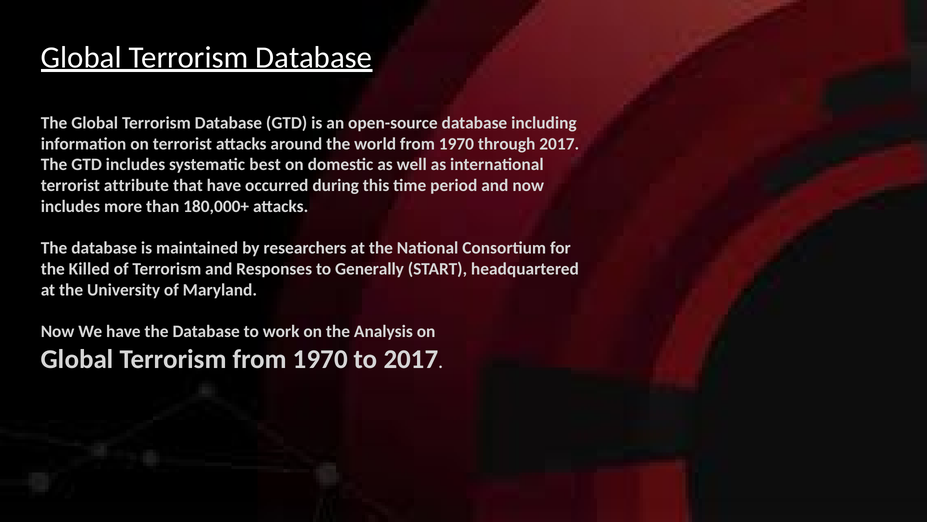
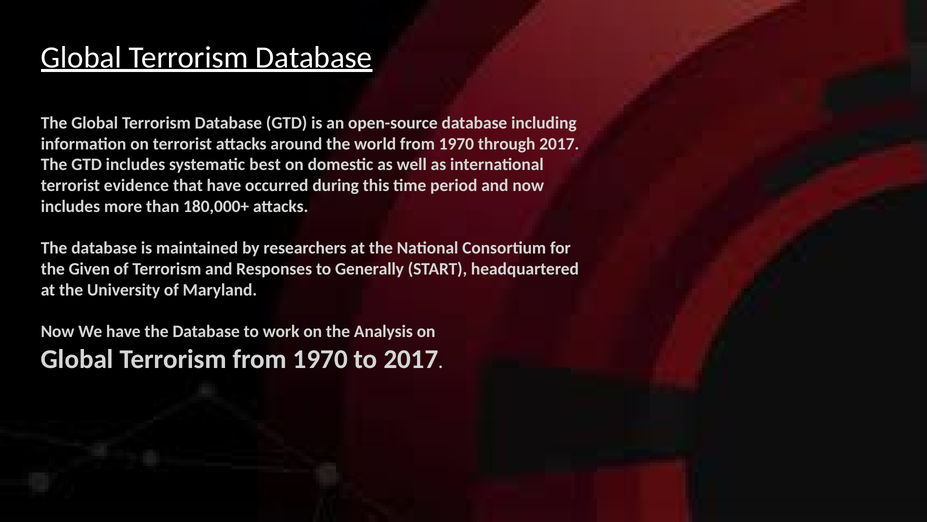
attribute: attribute -> evidence
Killed: Killed -> Given
